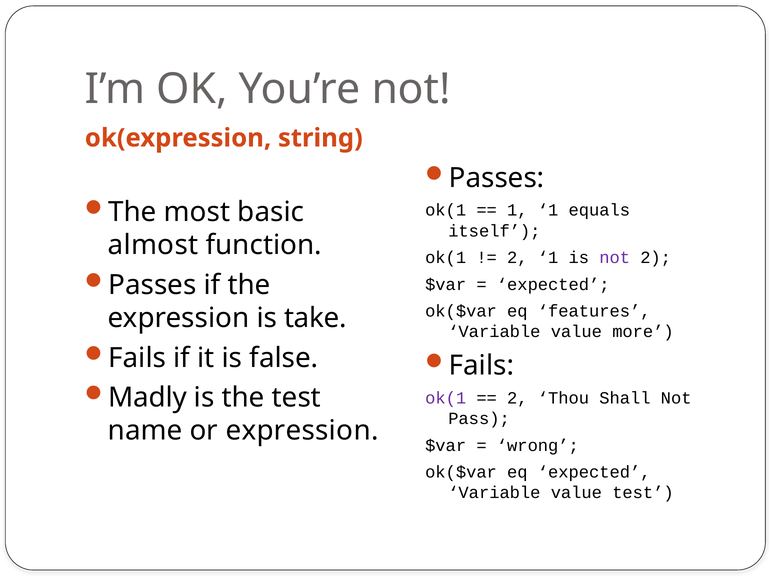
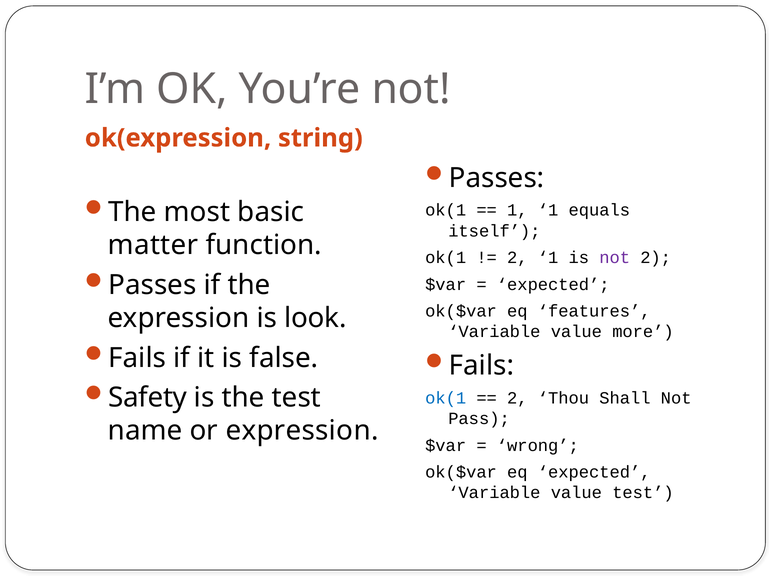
almost: almost -> matter
take: take -> look
Madly: Madly -> Safety
ok(1 at (446, 398) colour: purple -> blue
